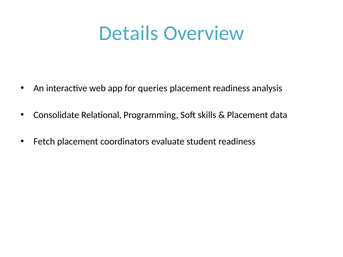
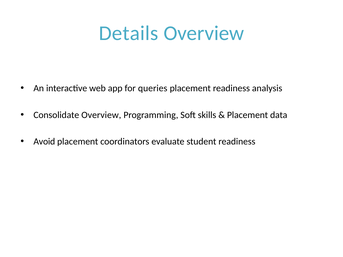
Consolidate Relational: Relational -> Overview
Fetch: Fetch -> Avoid
